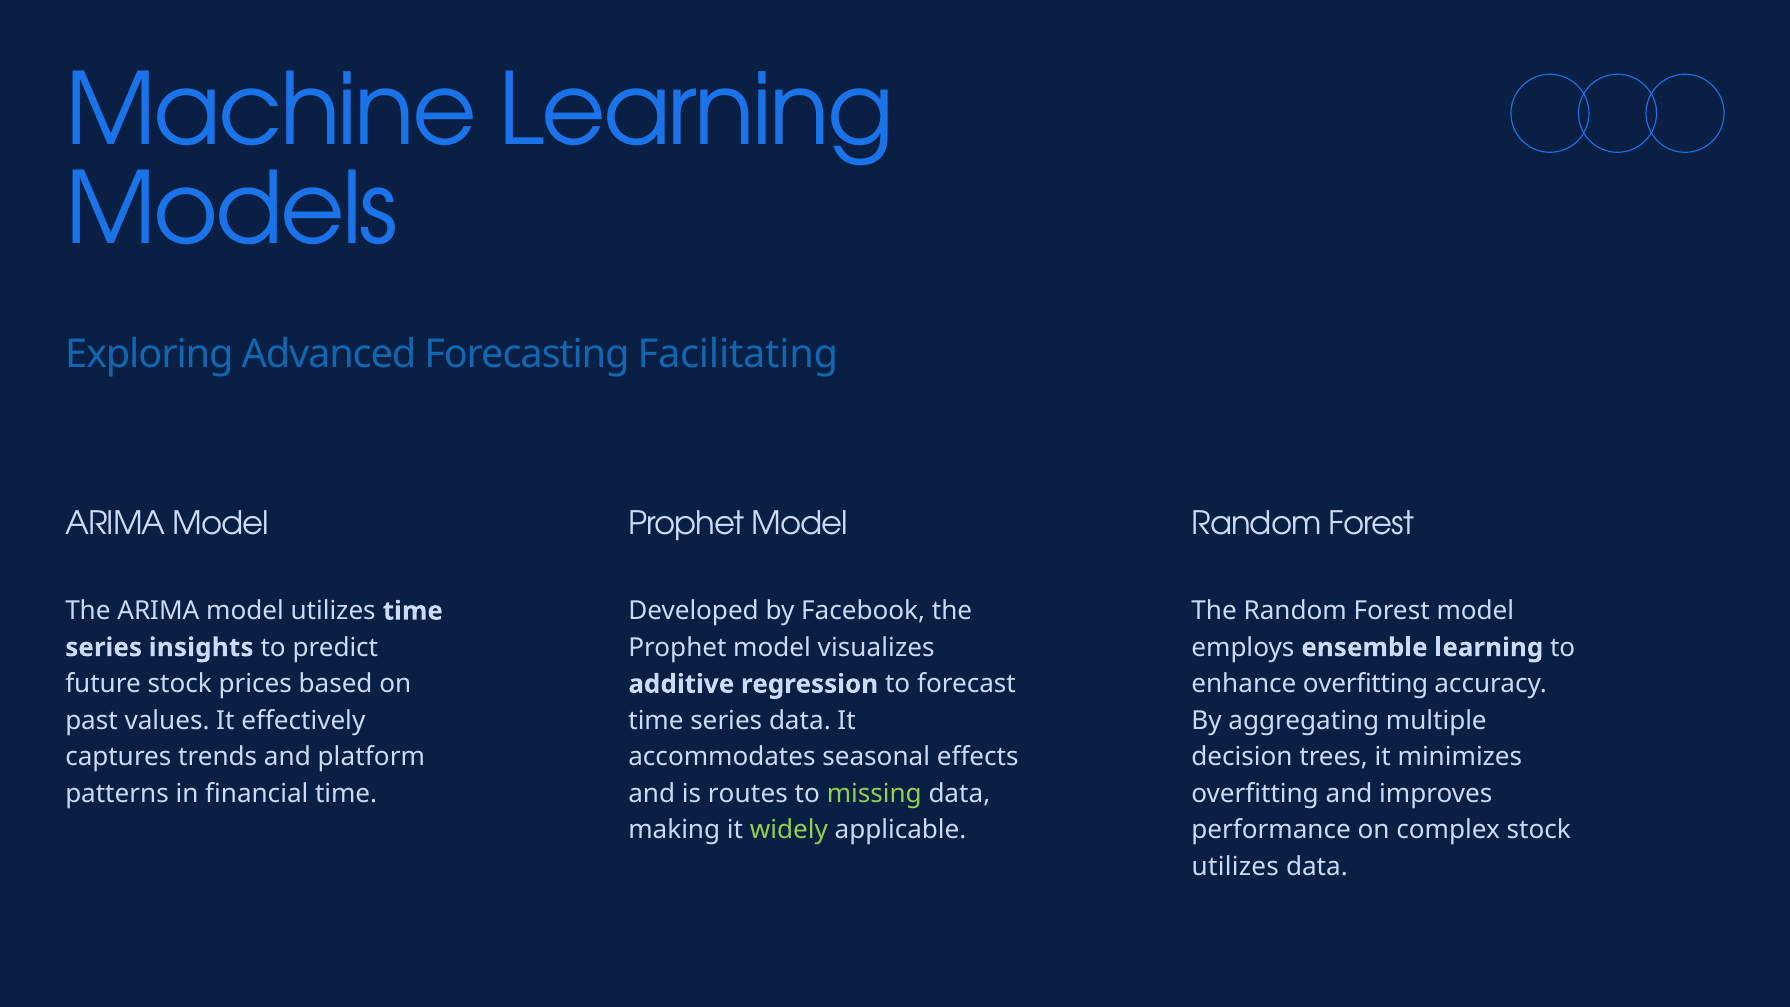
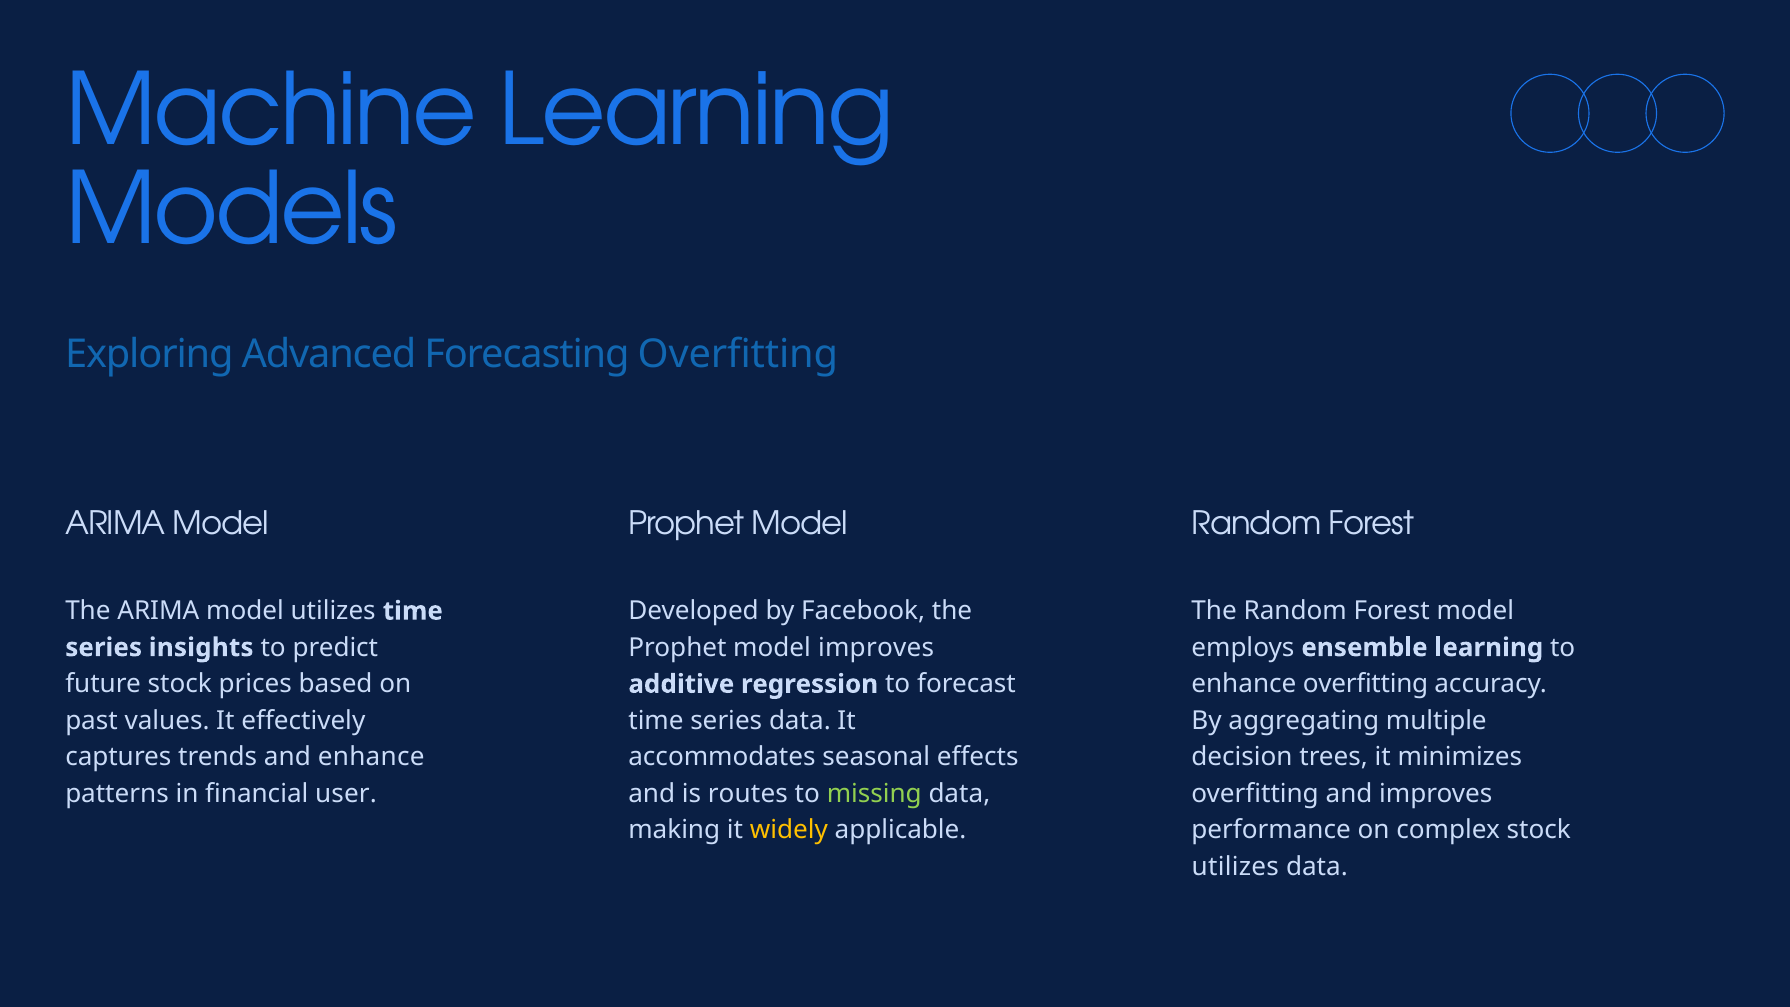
Forecasting Facilitating: Facilitating -> Overfitting
model visualizes: visualizes -> improves
and platform: platform -> enhance
financial time: time -> user
widely colour: light green -> yellow
